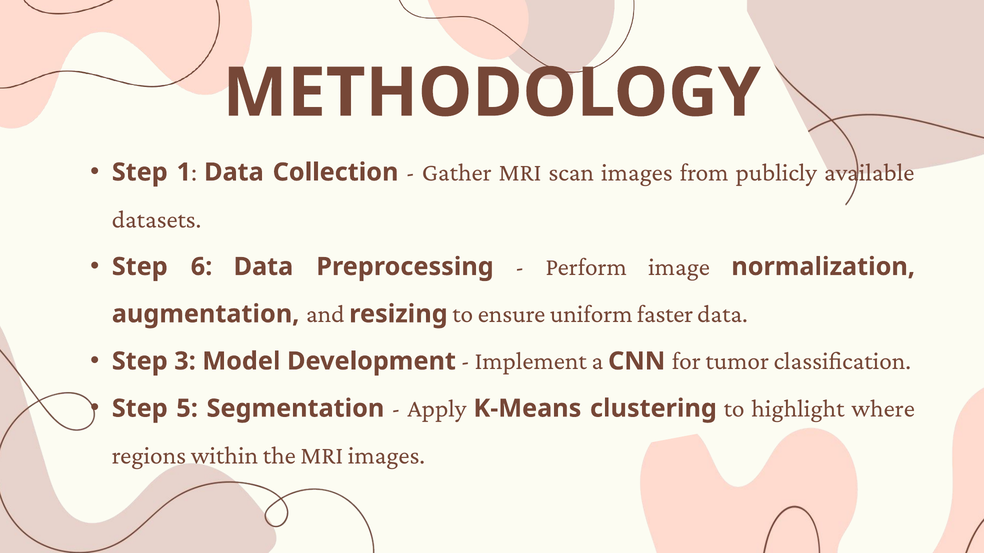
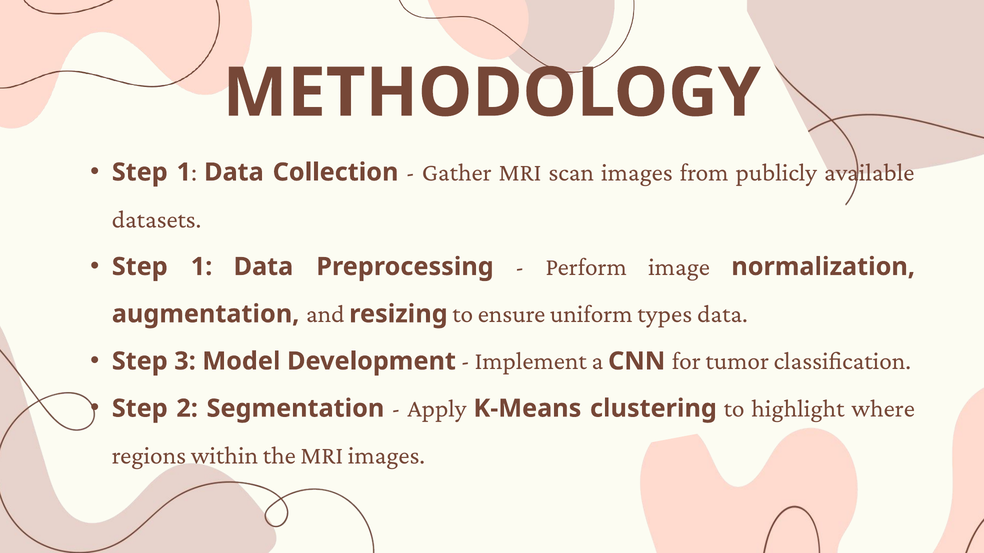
6 at (202, 267): 6 -> 1
faster: faster -> types
5: 5 -> 2
